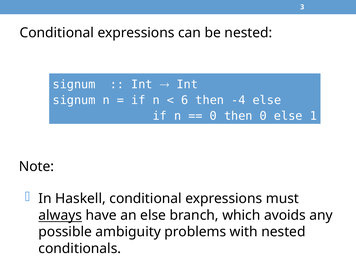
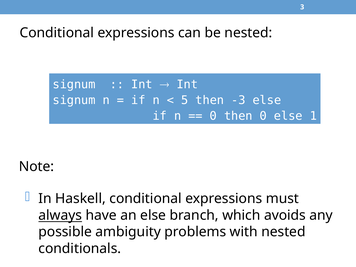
6: 6 -> 5
-4: -4 -> -3
